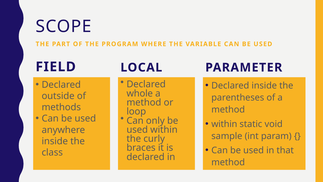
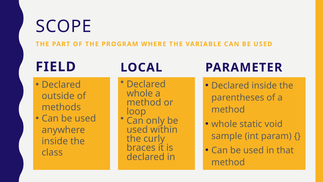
within at (224, 124): within -> whole
